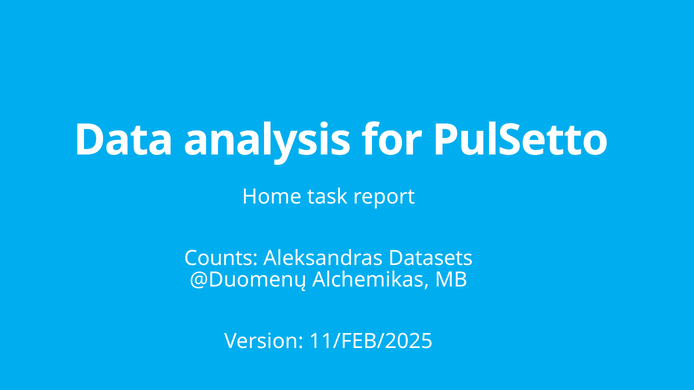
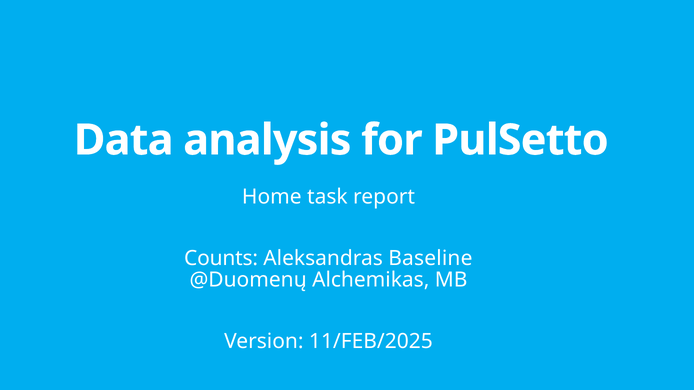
Datasets: Datasets -> Baseline
